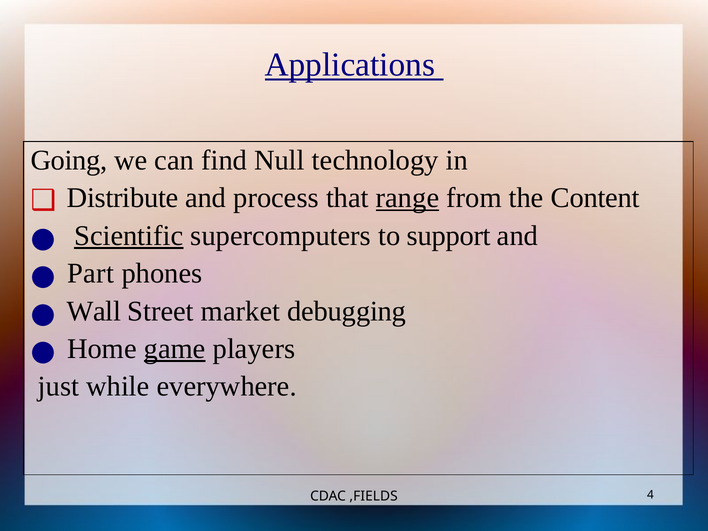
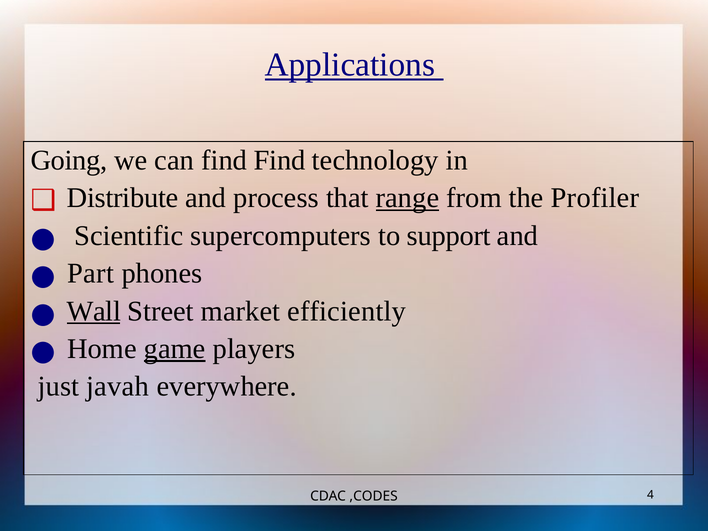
find Null: Null -> Find
Content: Content -> Profiler
Scientific underline: present -> none
Wall underline: none -> present
debugging: debugging -> efficiently
while: while -> javah
,FIELDS: ,FIELDS -> ,CODES
